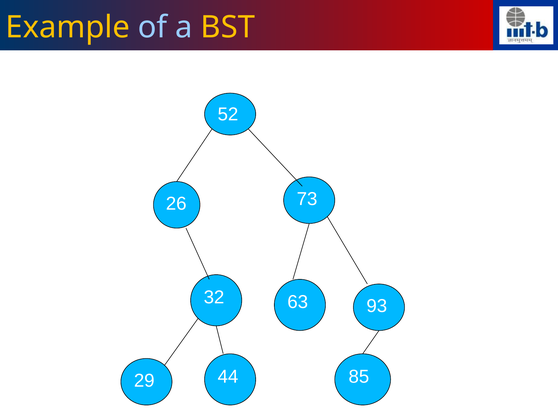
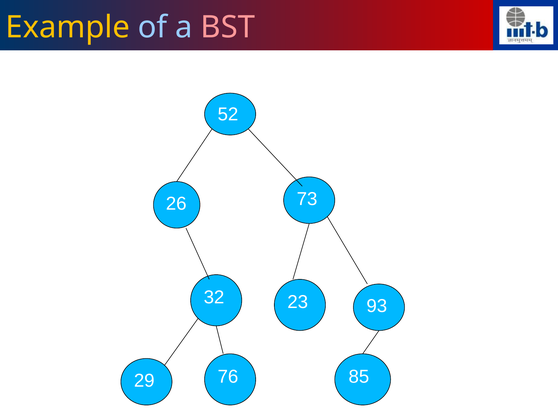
BST colour: yellow -> pink
63: 63 -> 23
44: 44 -> 76
